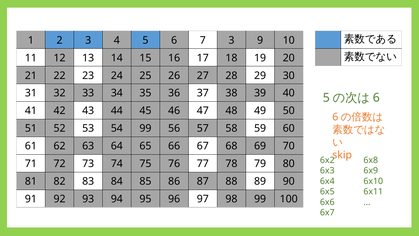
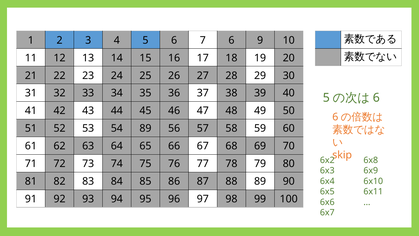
7 3: 3 -> 6
54 99: 99 -> 89
